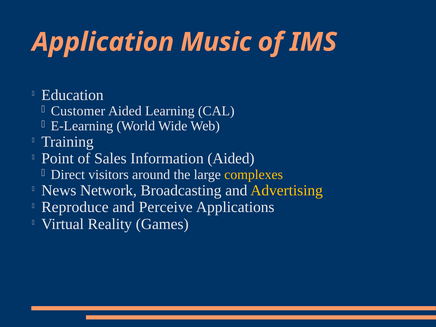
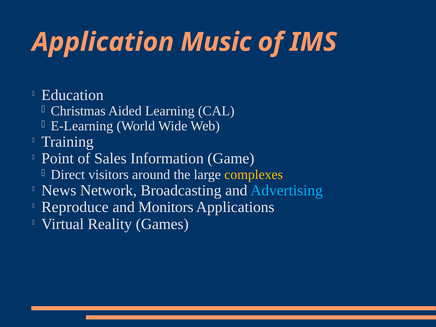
Customer: Customer -> Christmas
Information Aided: Aided -> Game
Advertising colour: yellow -> light blue
Perceive: Perceive -> Monitors
